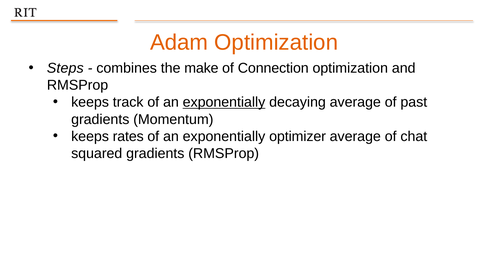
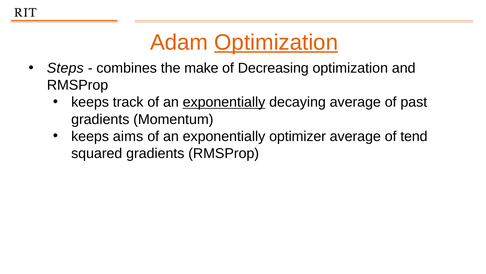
Optimization at (276, 42) underline: none -> present
Connection: Connection -> Decreasing
rates: rates -> aims
chat: chat -> tend
